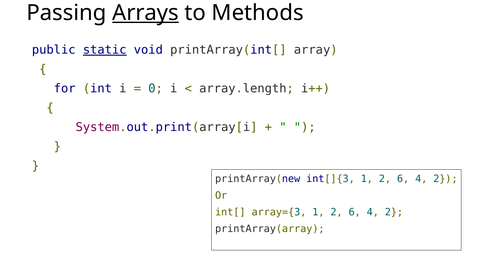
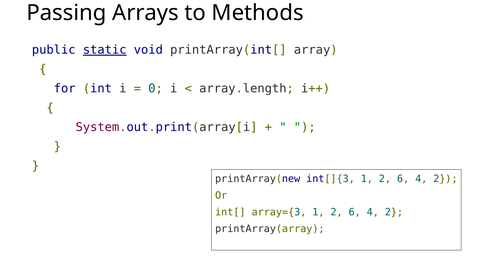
Arrays underline: present -> none
